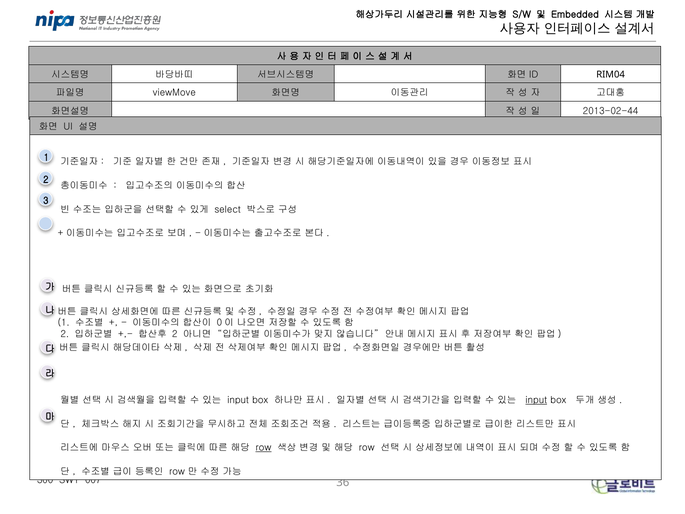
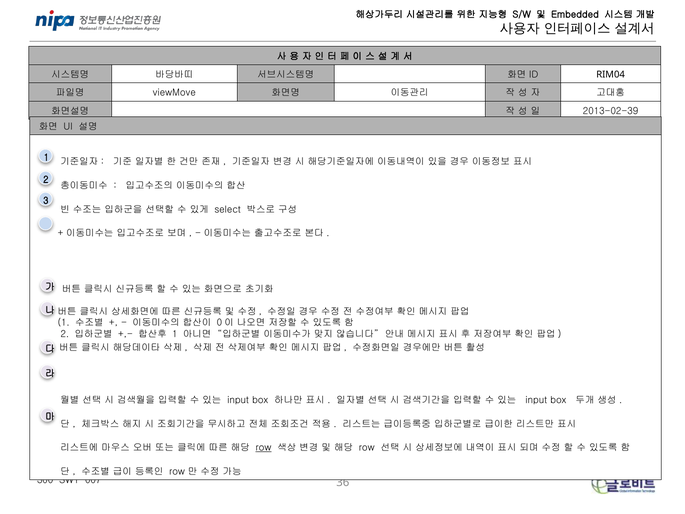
2013-02-44: 2013-02-44 -> 2013-02-39
2 at (175, 334): 2 -> 1
input at (536, 400) underline: present -> none
